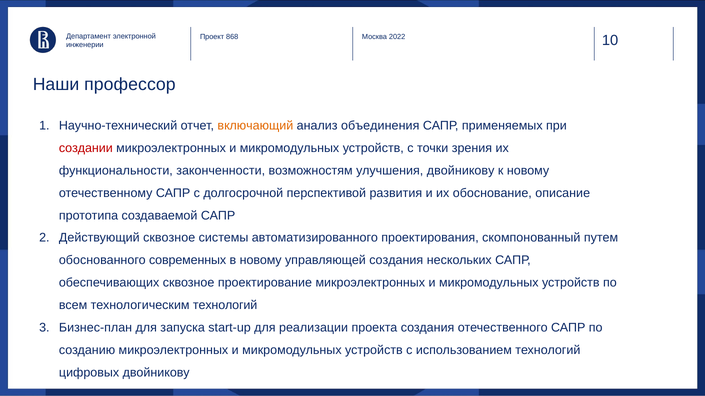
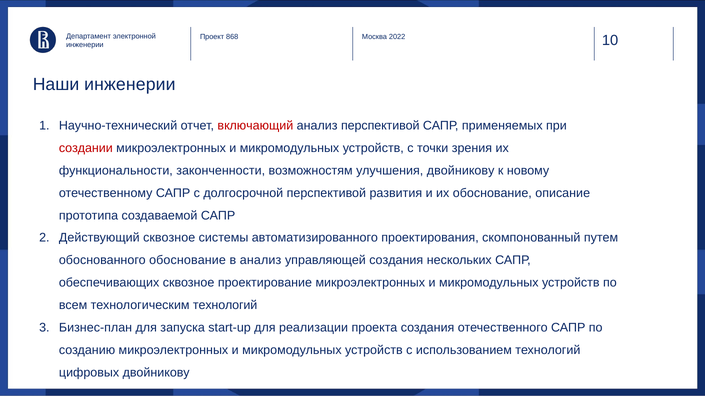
Наши профессор: профессор -> инженерии
включающий colour: orange -> red
анализ объединения: объединения -> перспективой
обоснованного современных: современных -> обоснование
в новому: новому -> анализ
